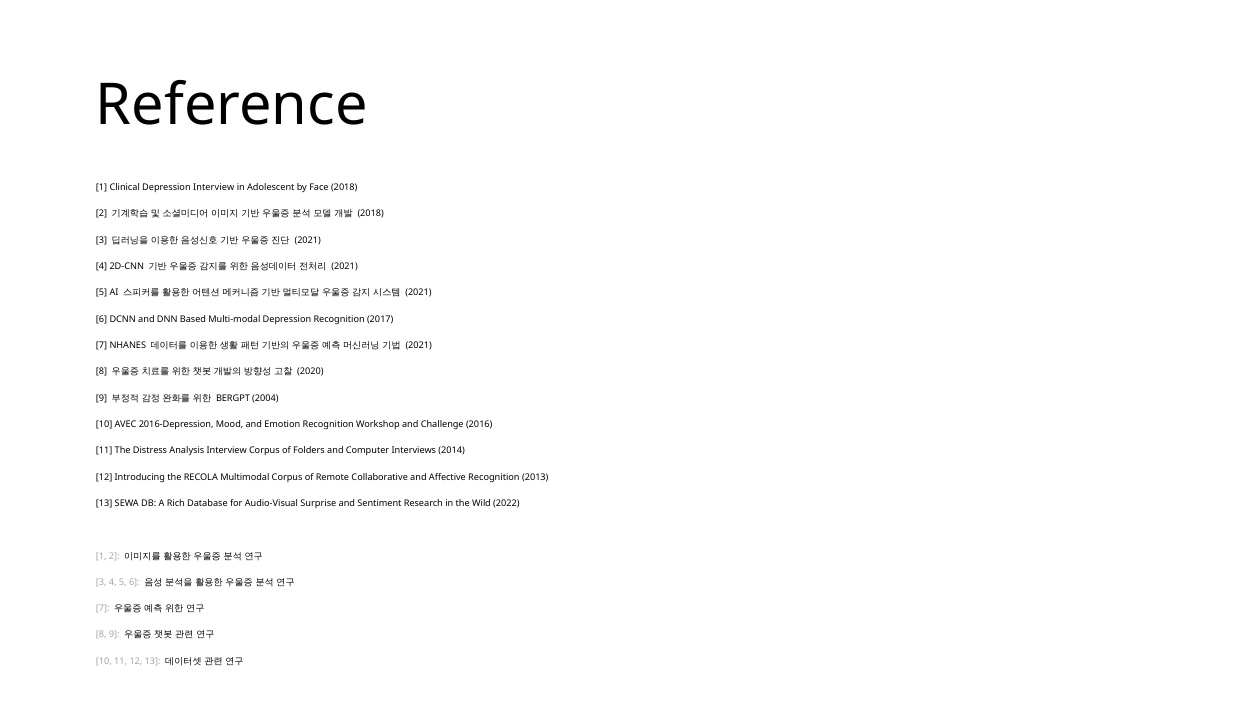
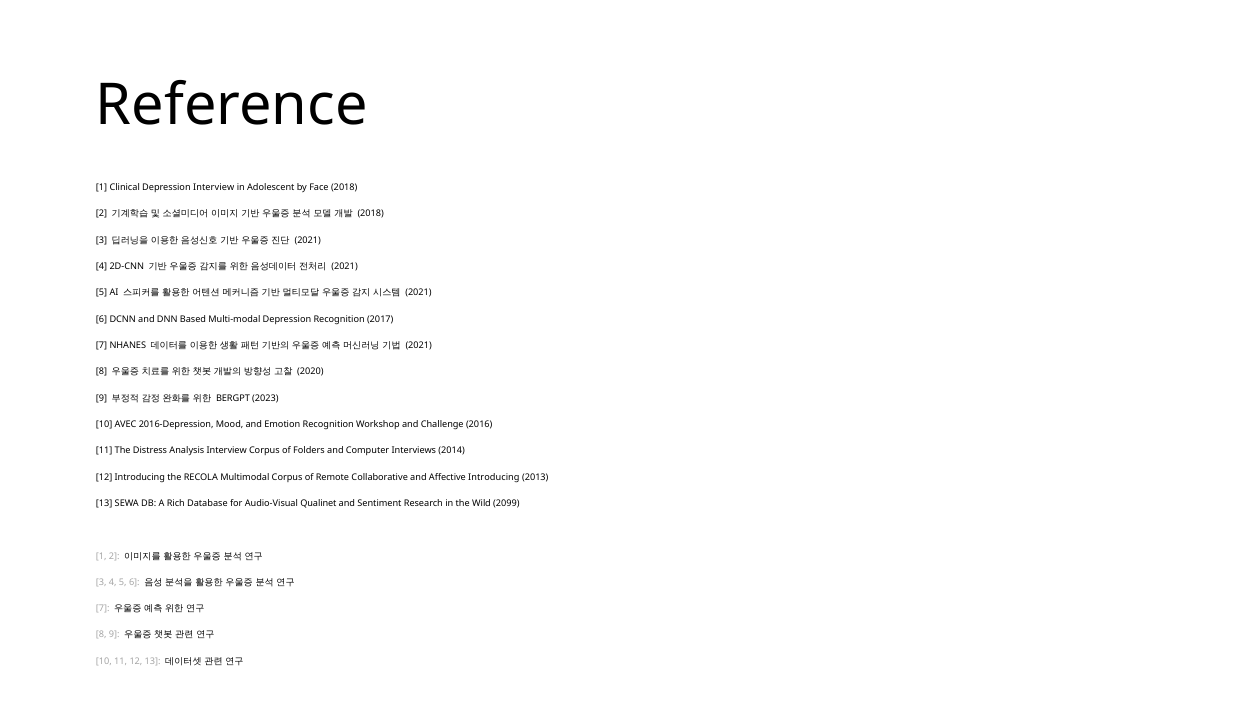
2004: 2004 -> 2023
Affective Recognition: Recognition -> Introducing
Surprise: Surprise -> Qualinet
2022: 2022 -> 2099
